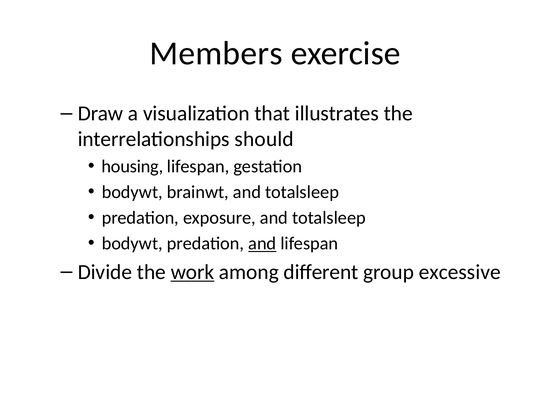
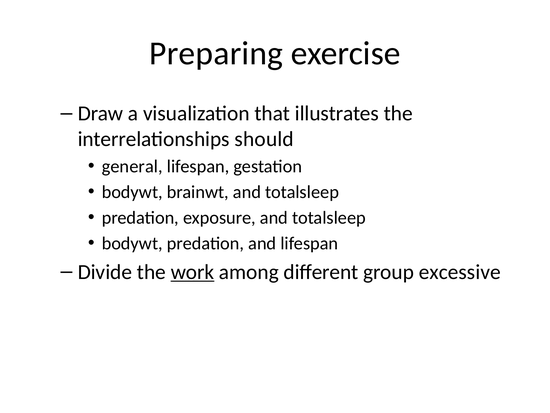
Members: Members -> Preparing
housing: housing -> general
and at (262, 243) underline: present -> none
